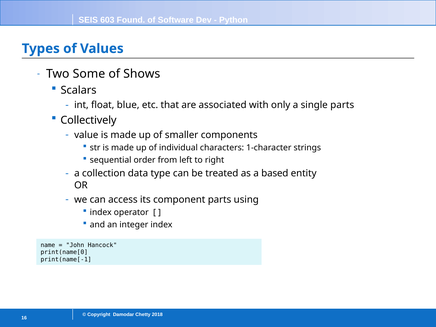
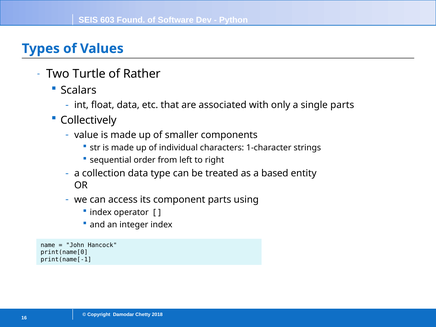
Some: Some -> Turtle
Shows: Shows -> Rather
float blue: blue -> data
